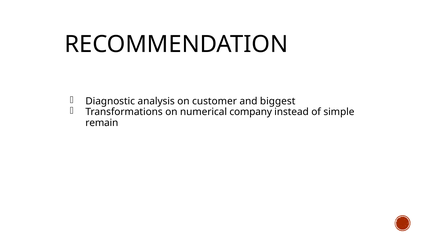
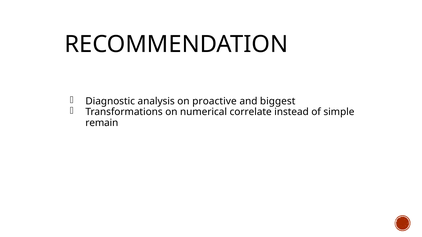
customer: customer -> proactive
company: company -> correlate
